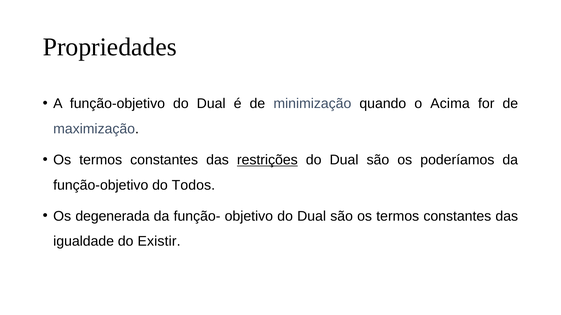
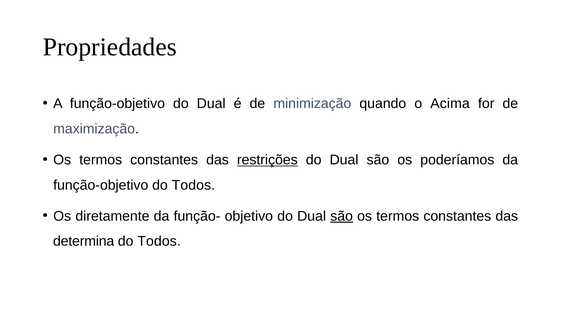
degenerada: degenerada -> diretamente
são at (342, 217) underline: none -> present
igualdade: igualdade -> determina
Existir at (159, 242): Existir -> Todos
